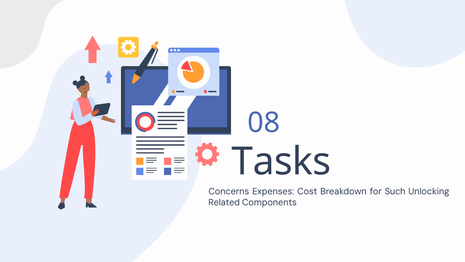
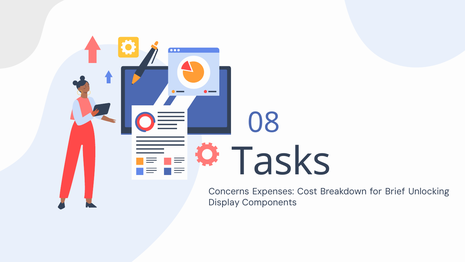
Such: Such -> Brief
Related: Related -> Display
